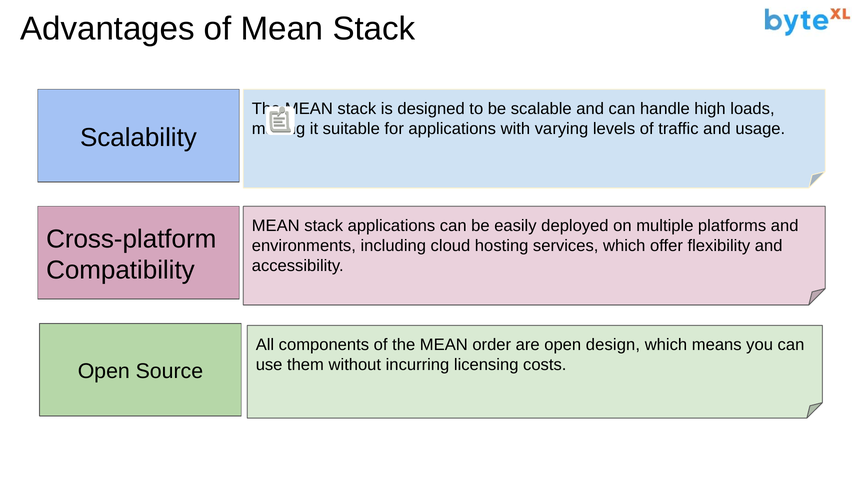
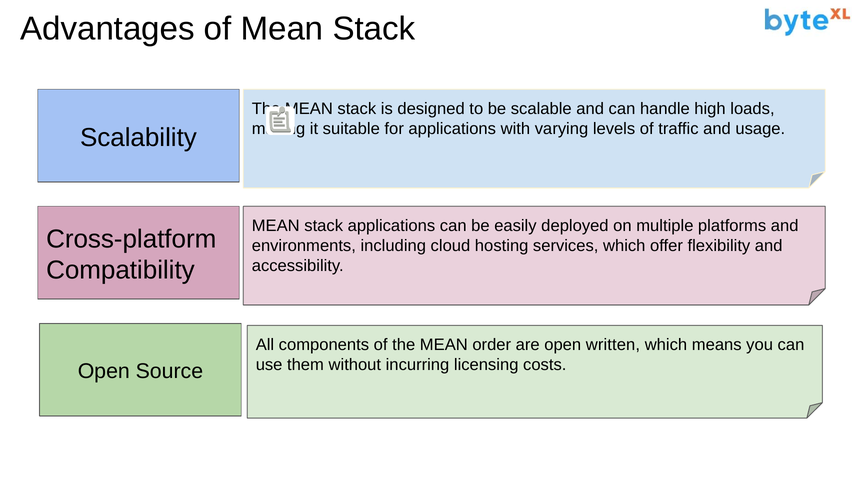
design: design -> written
